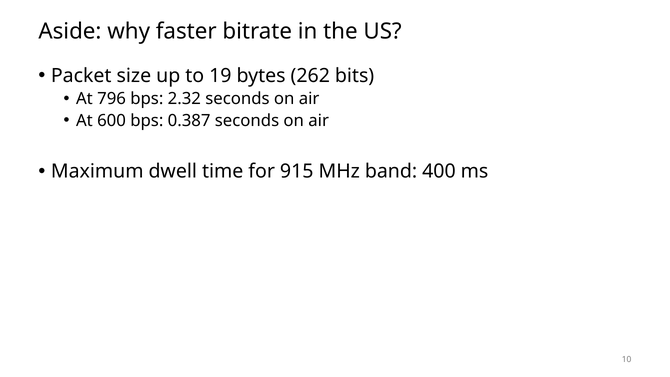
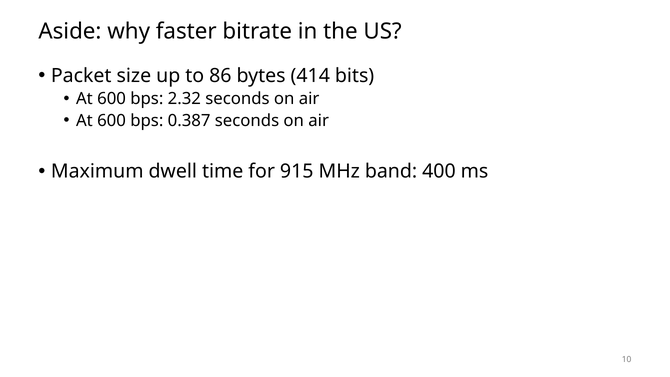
19: 19 -> 86
262: 262 -> 414
796 at (112, 99): 796 -> 600
